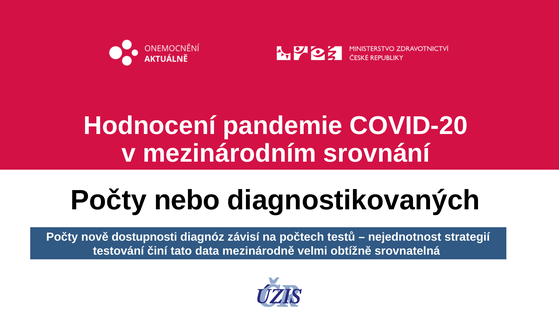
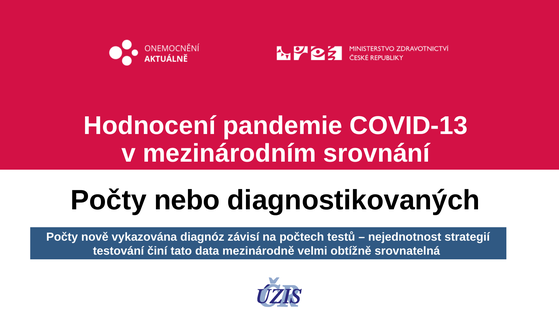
COVID-20: COVID-20 -> COVID-13
dostupnosti: dostupnosti -> vykazována
